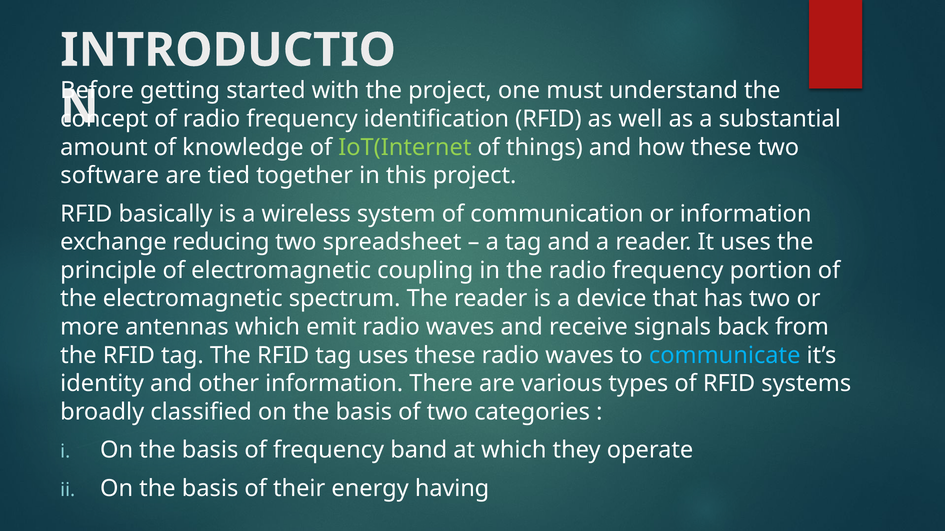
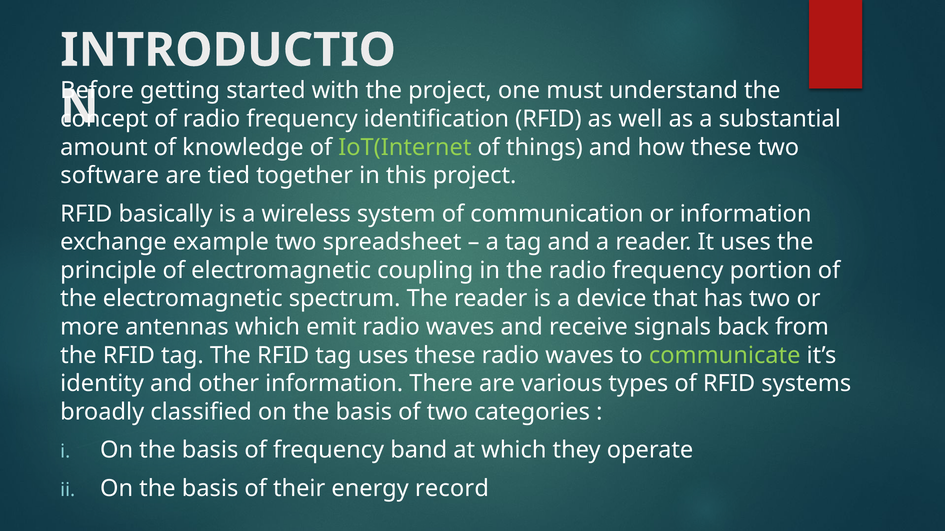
reducing: reducing -> example
communicate colour: light blue -> light green
having: having -> record
